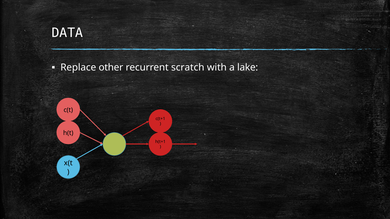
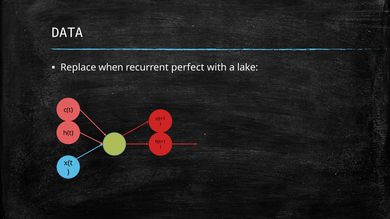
other: other -> when
scratch: scratch -> perfect
